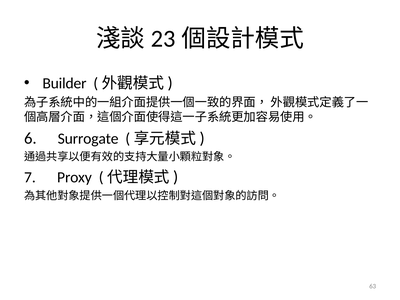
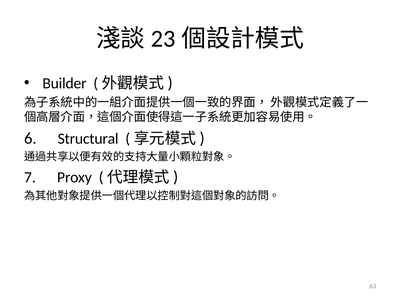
Surrogate: Surrogate -> Structural
